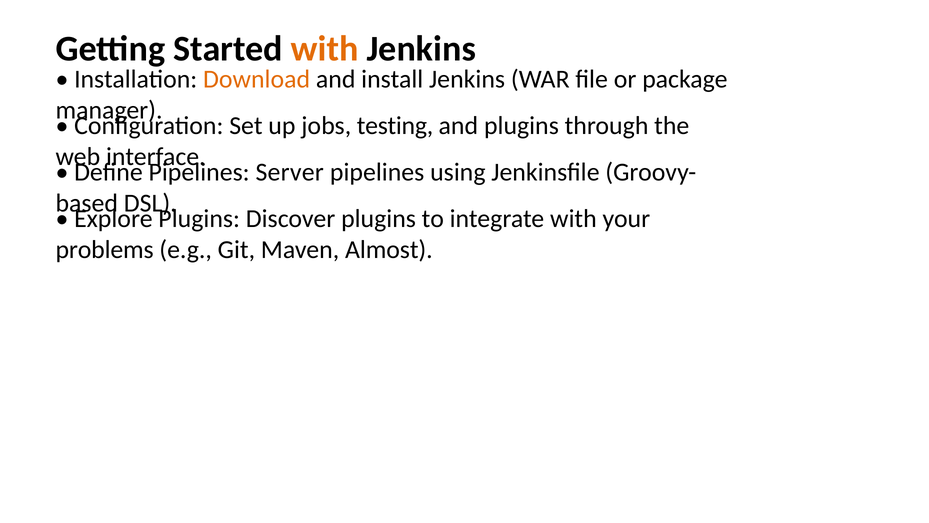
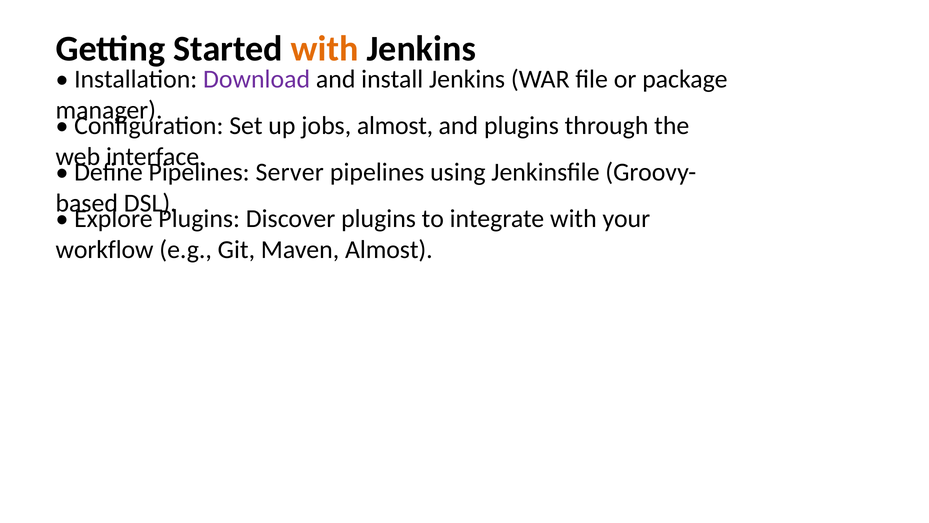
Download colour: orange -> purple
jobs testing: testing -> almost
problems: problems -> workflow
